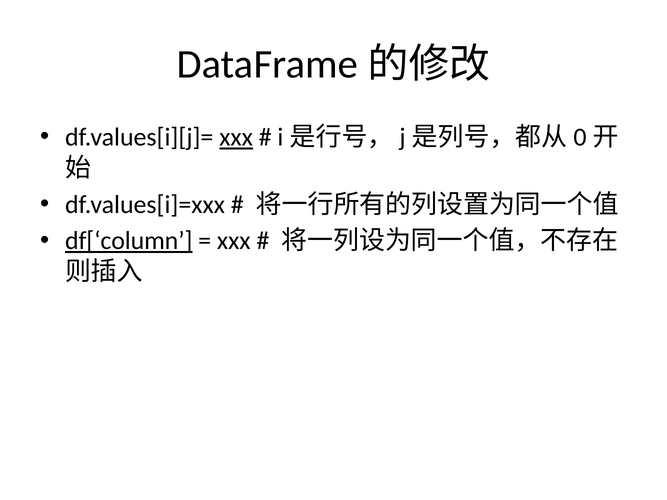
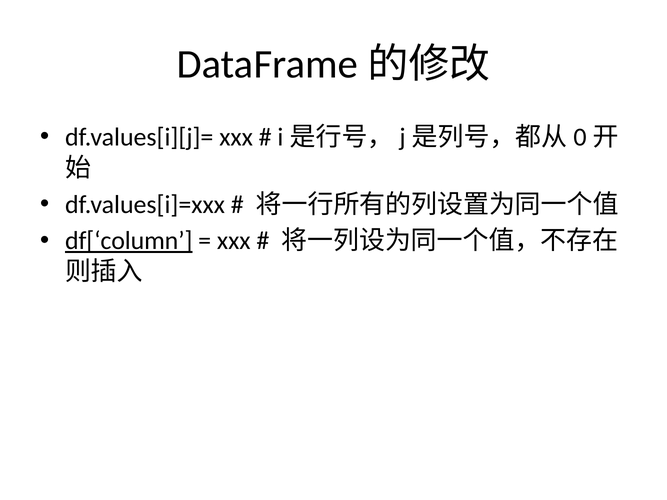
xxx at (236, 137) underline: present -> none
